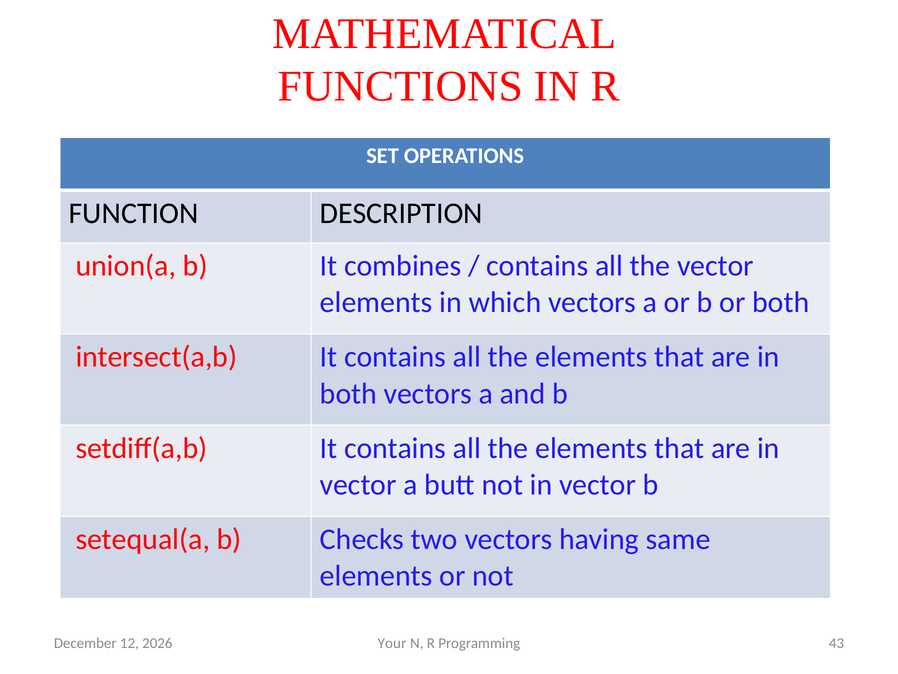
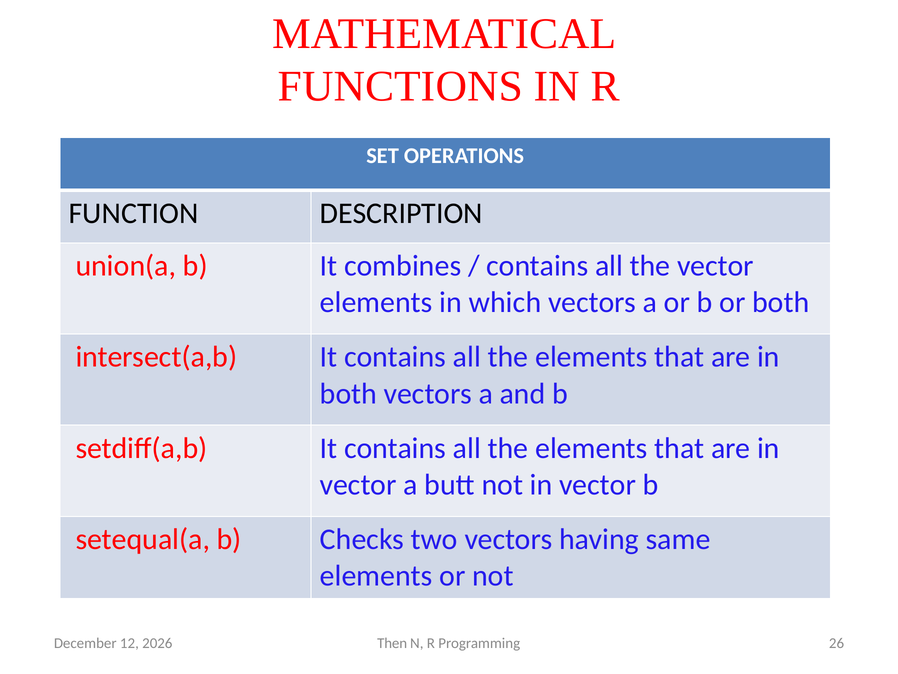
Your: Your -> Then
43: 43 -> 26
